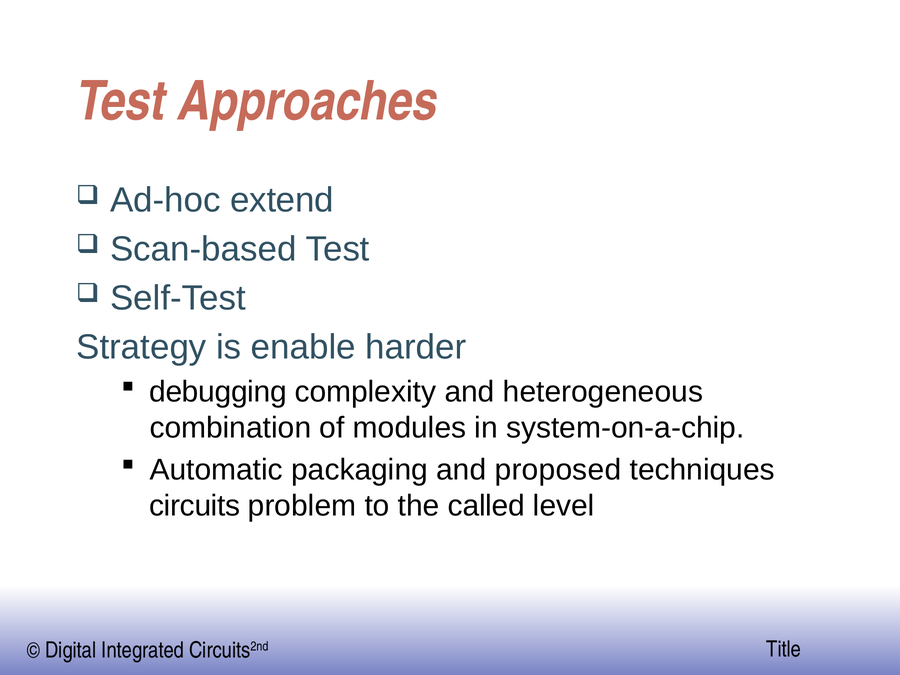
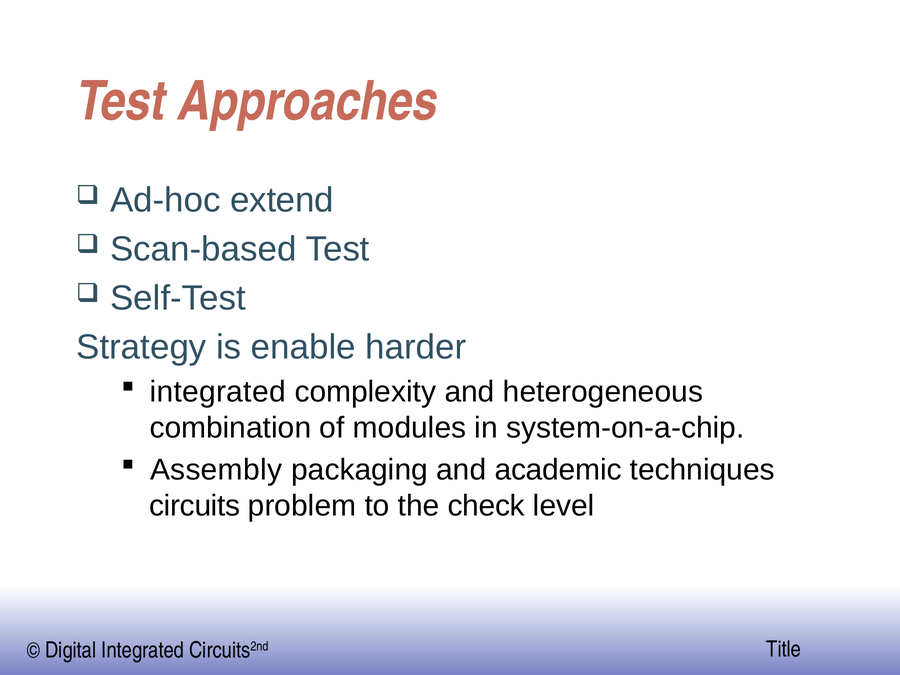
debugging at (218, 392): debugging -> integrated
Automatic: Automatic -> Assembly
proposed: proposed -> academic
called: called -> check
